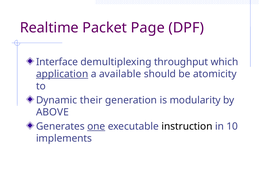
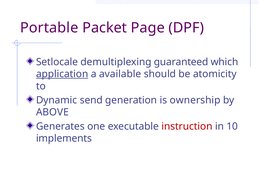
Realtime: Realtime -> Portable
Interface: Interface -> Setlocale
throughput: throughput -> guaranteed
their: their -> send
modularity: modularity -> ownership
one underline: present -> none
instruction colour: black -> red
